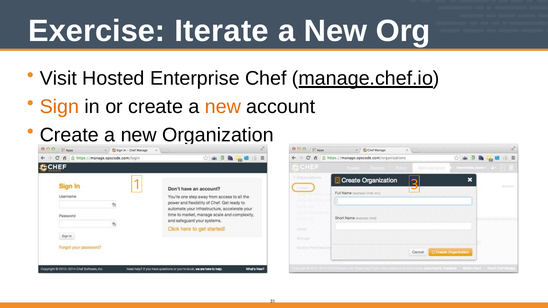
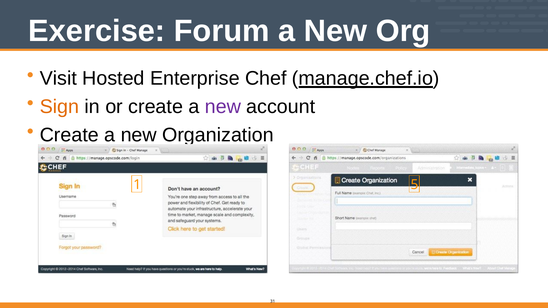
Iterate: Iterate -> Forum
new at (223, 107) colour: orange -> purple
3: 3 -> 5
